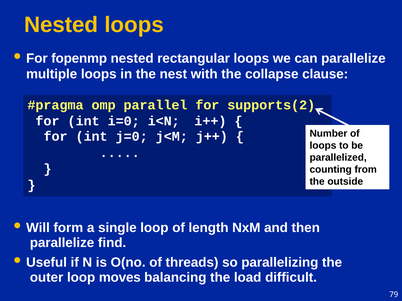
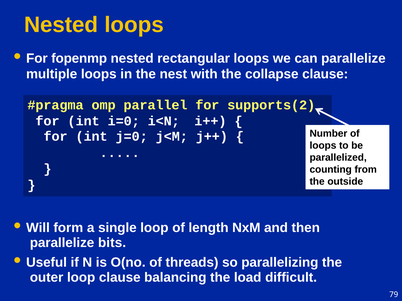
find: find -> bits
loop moves: moves -> clause
